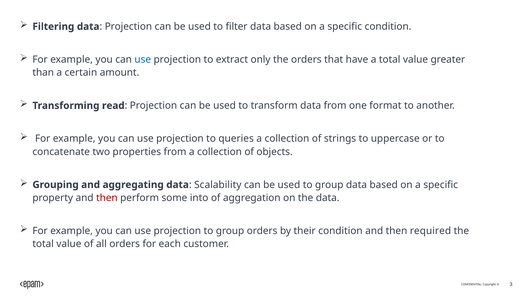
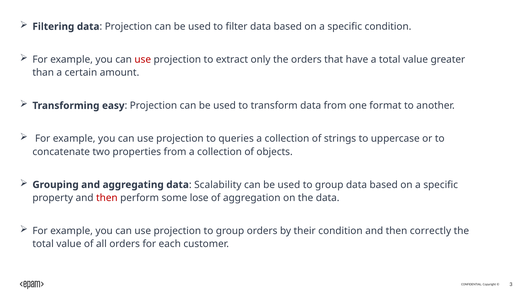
use at (143, 60) colour: blue -> red
read: read -> easy
into: into -> lose
required: required -> correctly
